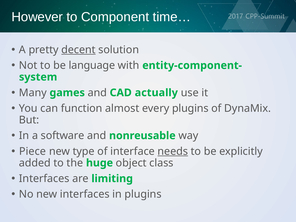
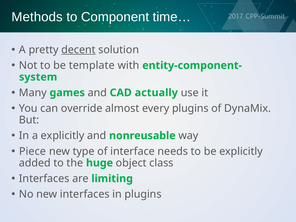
However: However -> Methods
language: language -> template
function: function -> override
a software: software -> explicitly
needs underline: present -> none
